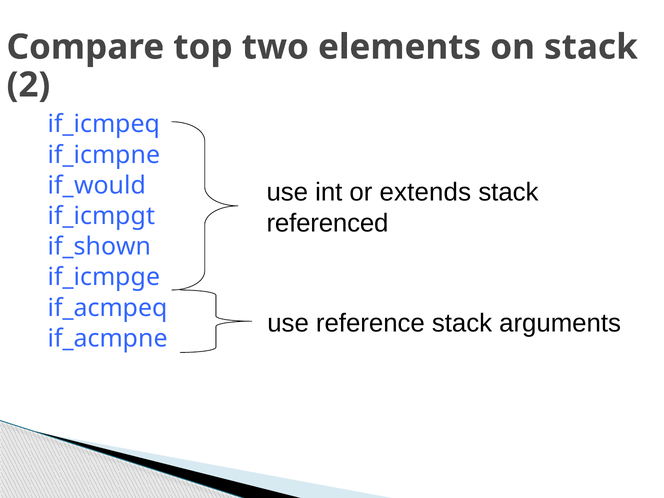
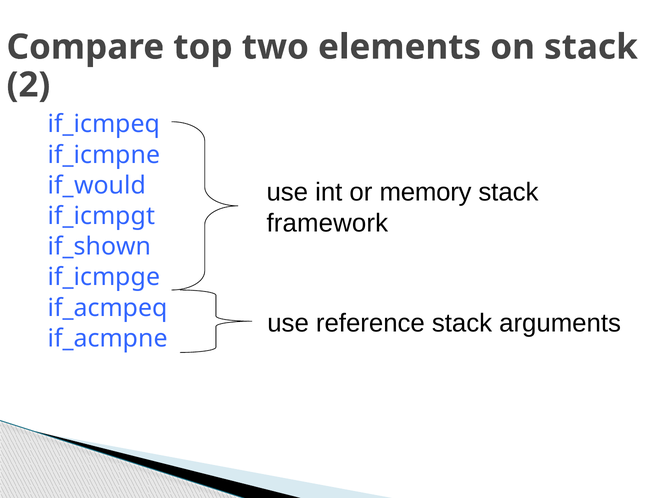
extends: extends -> memory
referenced: referenced -> framework
